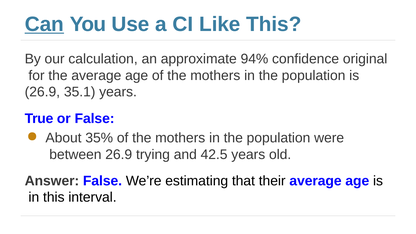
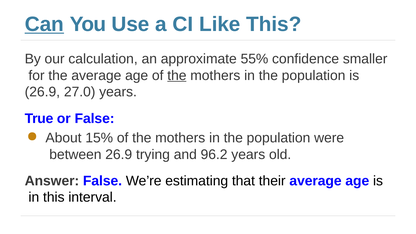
94%: 94% -> 55%
original: original -> smaller
the at (177, 75) underline: none -> present
35.1: 35.1 -> 27.0
35%: 35% -> 15%
42.5: 42.5 -> 96.2
